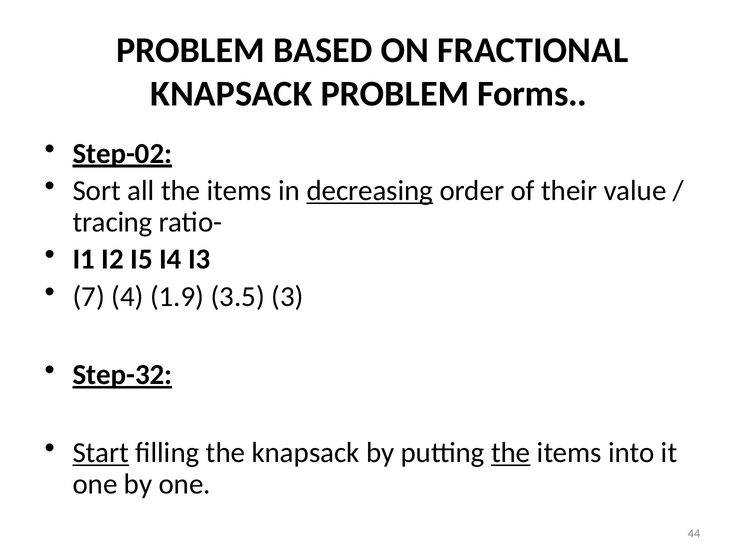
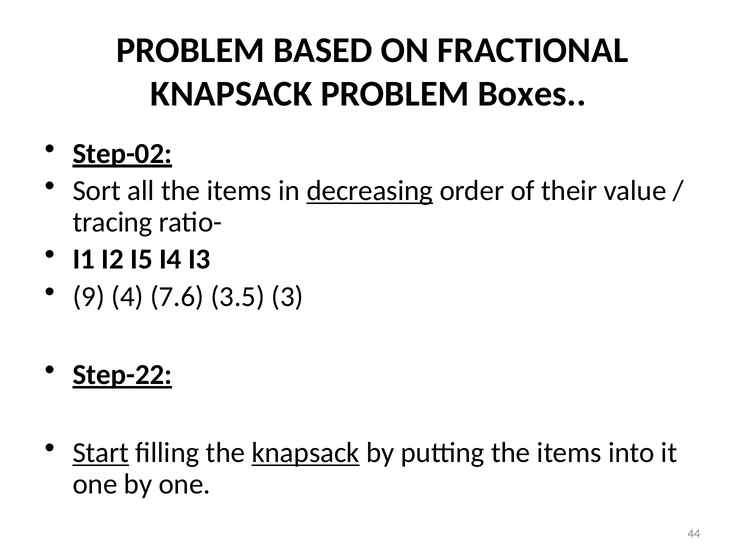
Forms: Forms -> Boxes
7: 7 -> 9
1.9: 1.9 -> 7.6
Step-32: Step-32 -> Step-22
knapsack at (306, 453) underline: none -> present
the at (511, 453) underline: present -> none
